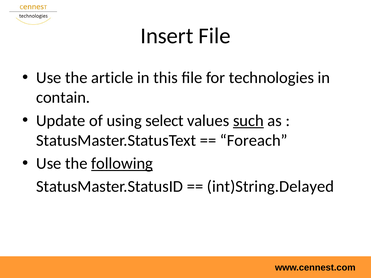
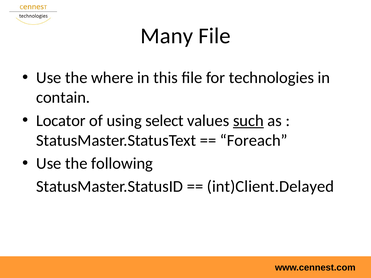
Insert: Insert -> Many
article: article -> where
Update: Update -> Locator
following underline: present -> none
int)String.Delayed: int)String.Delayed -> int)Client.Delayed
